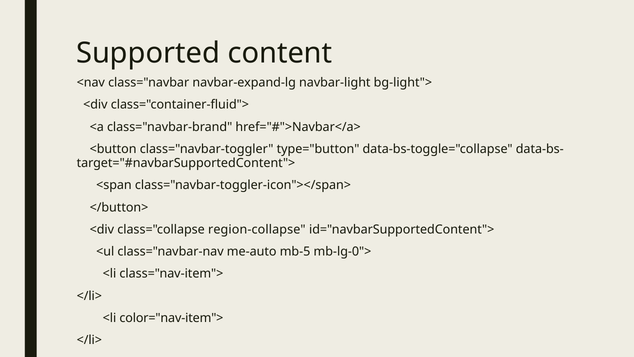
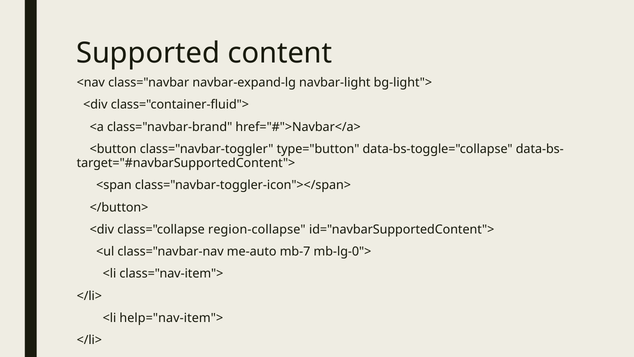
mb-5: mb-5 -> mb-7
color="nav-item">: color="nav-item"> -> help="nav-item">
